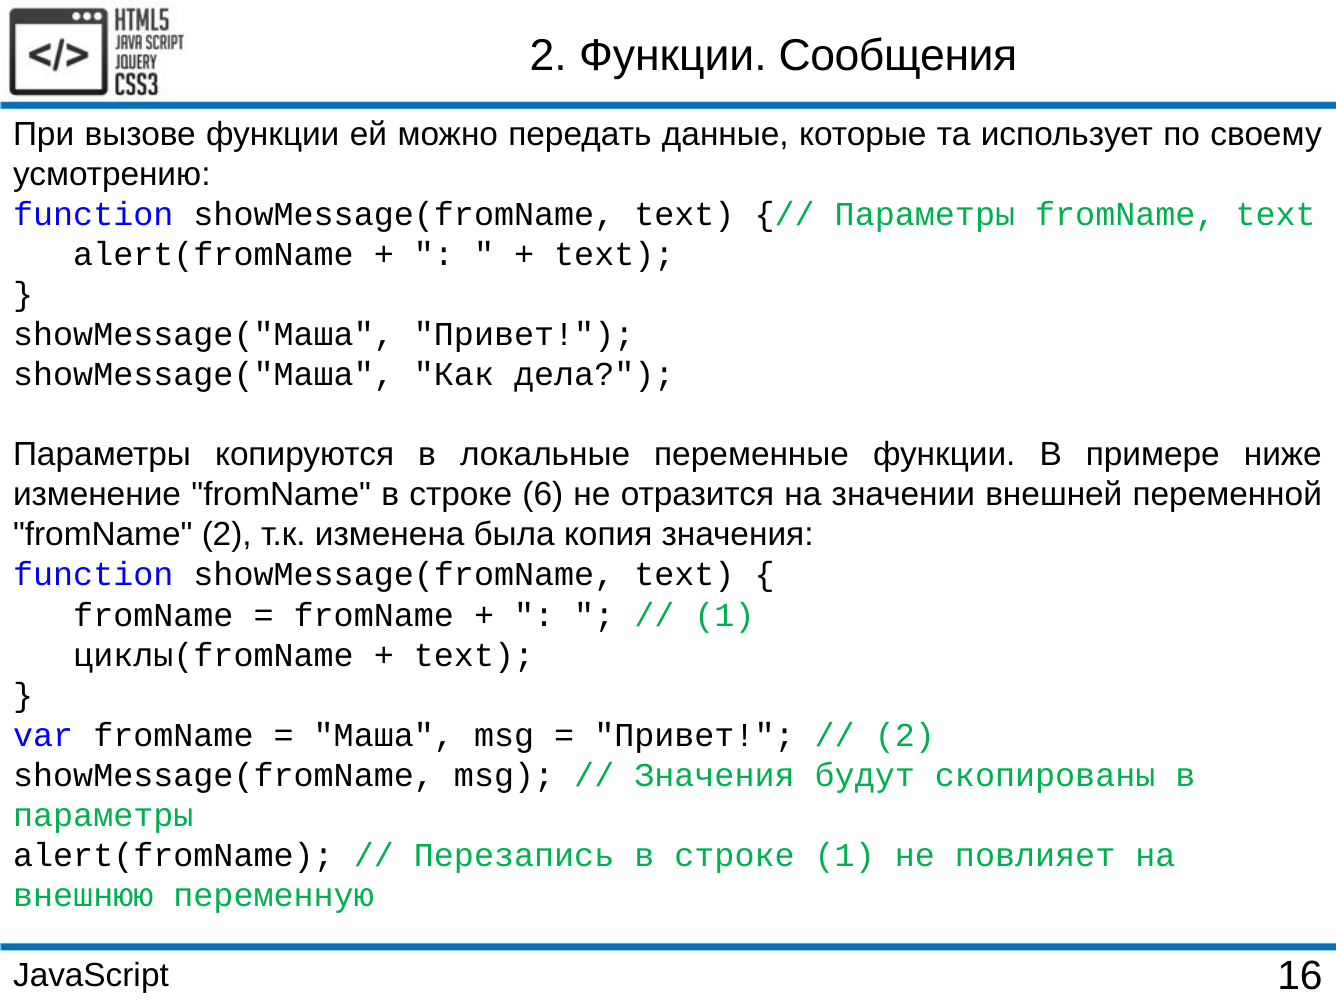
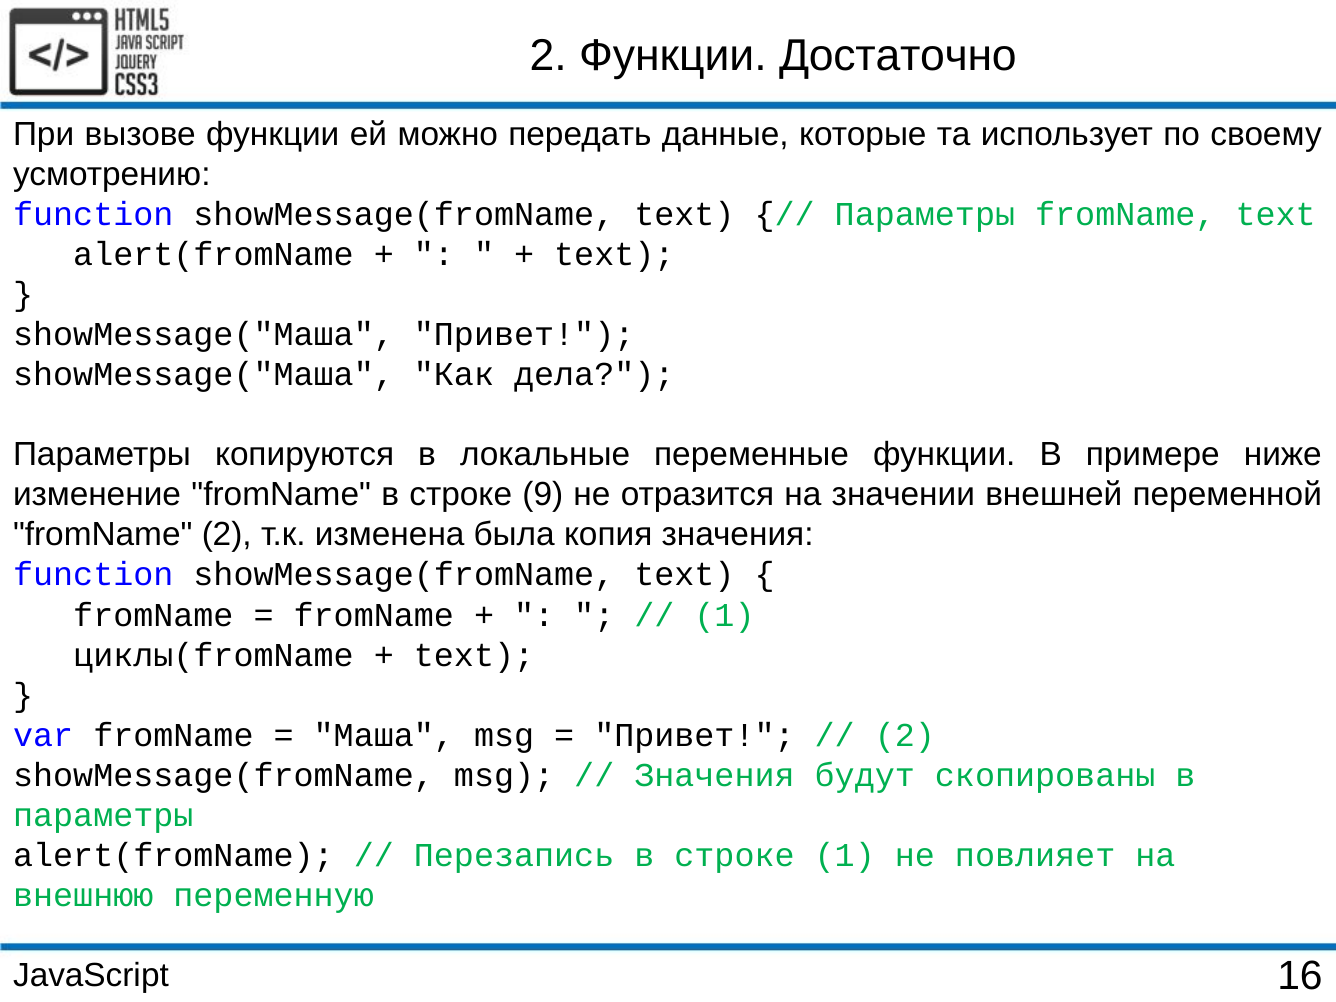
Сообщения: Сообщения -> Достаточно
6: 6 -> 9
